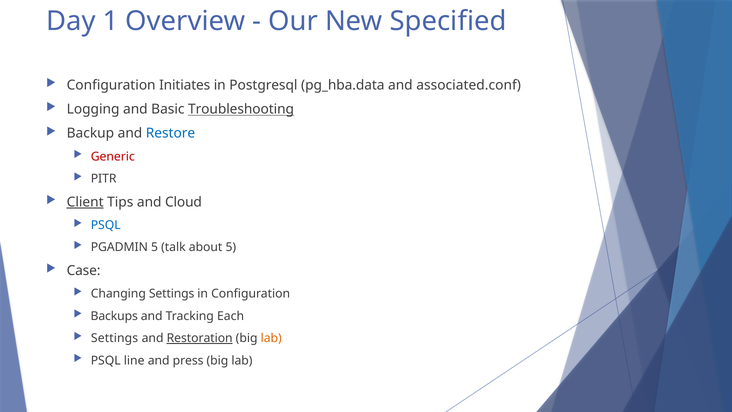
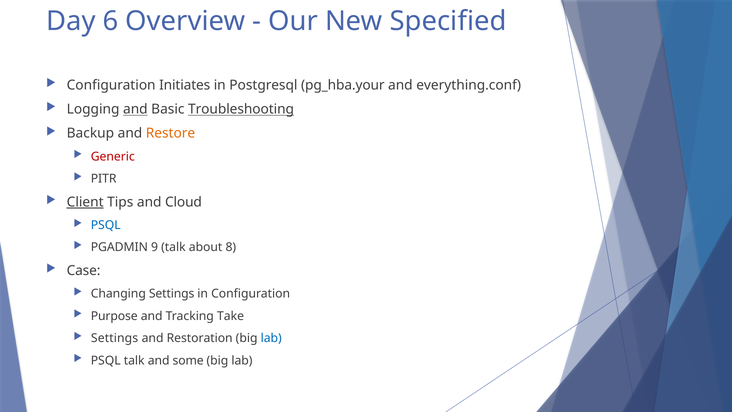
1: 1 -> 6
pg_hba.data: pg_hba.data -> pg_hba.your
associated.conf: associated.conf -> everything.conf
and at (135, 109) underline: none -> present
Restore colour: blue -> orange
PGADMIN 5: 5 -> 9
about 5: 5 -> 8
Backups: Backups -> Purpose
Each: Each -> Take
Restoration underline: present -> none
lab at (271, 338) colour: orange -> blue
PSQL line: line -> talk
press: press -> some
